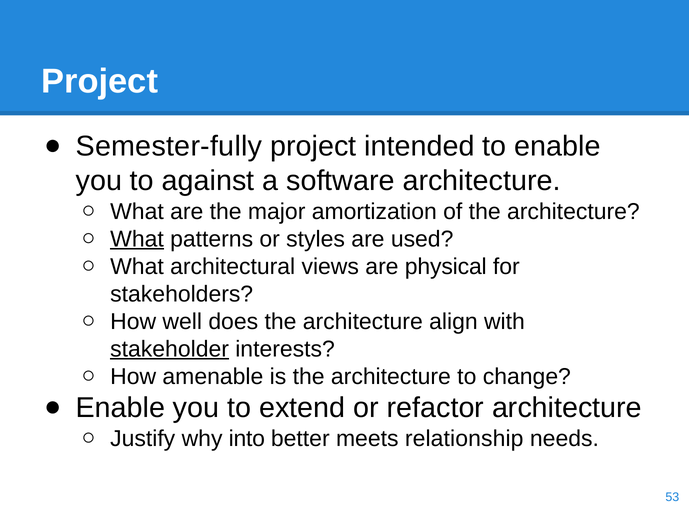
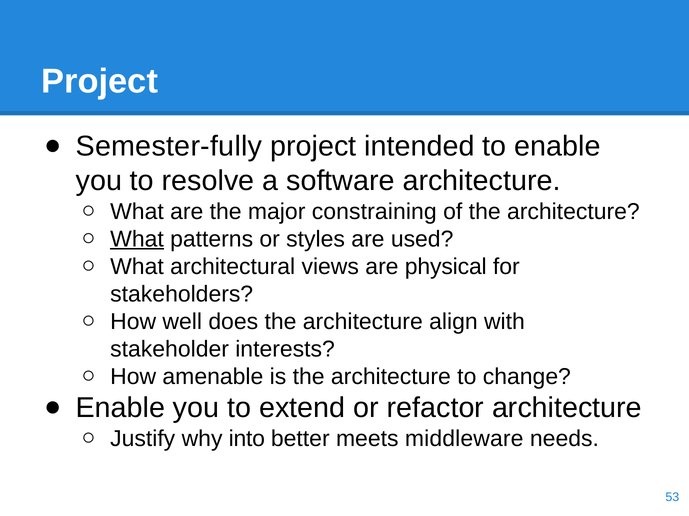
against: against -> resolve
amortization: amortization -> constraining
stakeholder underline: present -> none
relationship: relationship -> middleware
